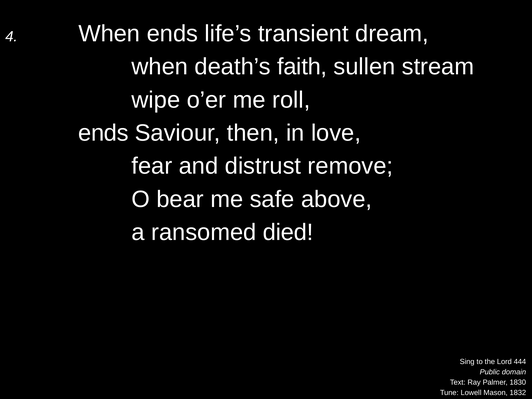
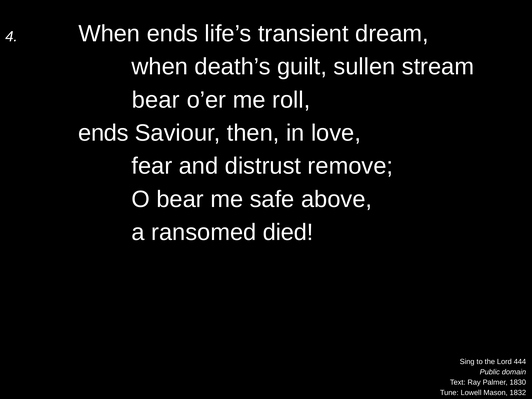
faith: faith -> guilt
wipe at (156, 100): wipe -> bear
